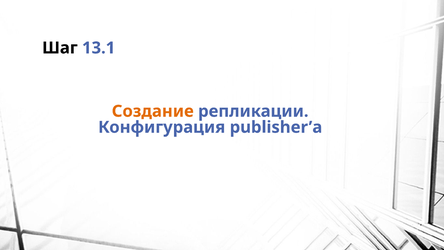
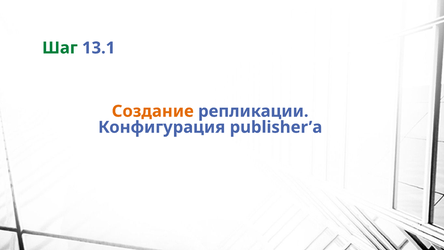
Шаг colour: black -> green
